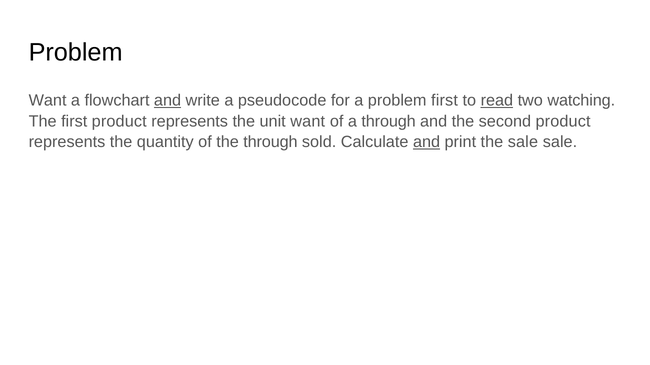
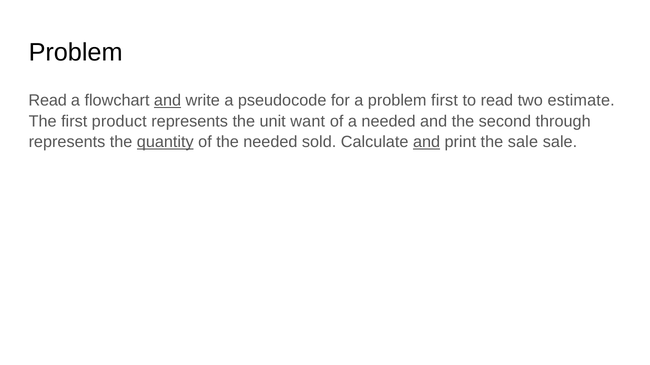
Want at (48, 101): Want -> Read
read at (497, 101) underline: present -> none
watching: watching -> estimate
a through: through -> needed
second product: product -> through
quantity underline: none -> present
the through: through -> needed
